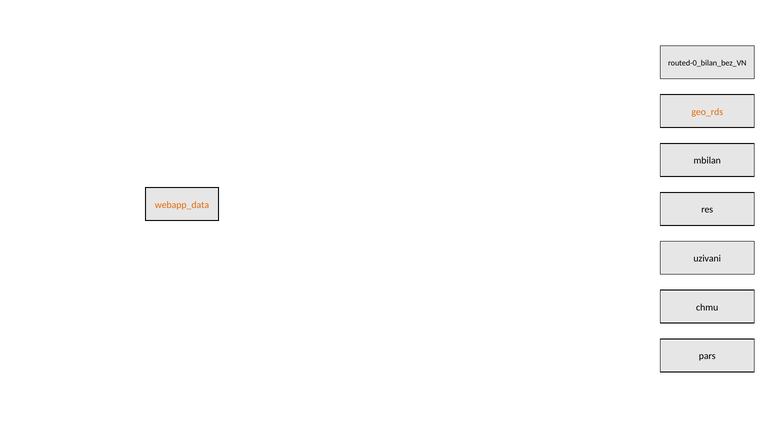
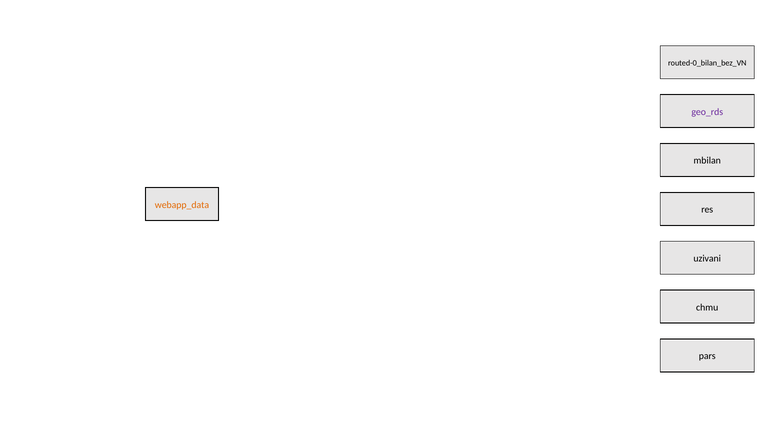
geo_rds colour: orange -> purple
